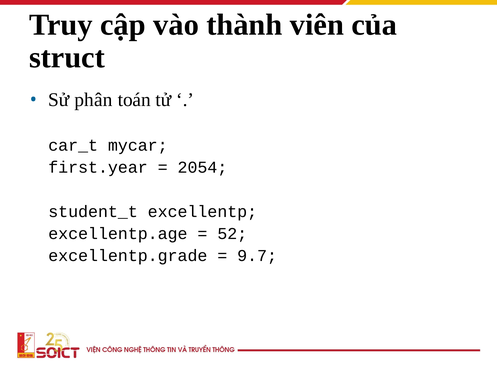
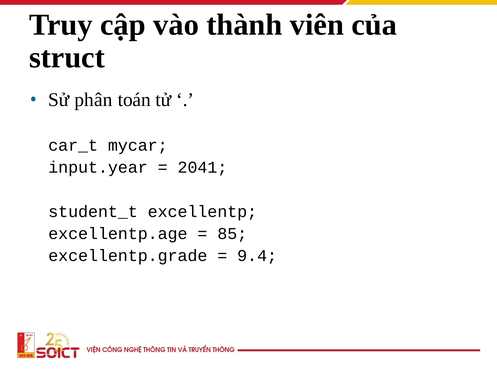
first.year: first.year -> input.year
2054: 2054 -> 2041
52: 52 -> 85
9.7: 9.7 -> 9.4
